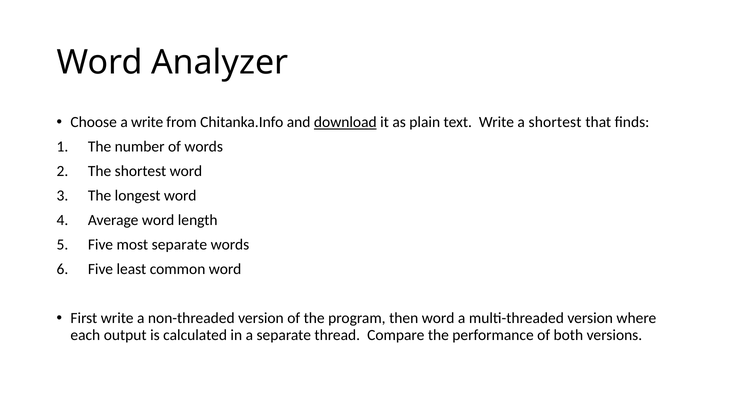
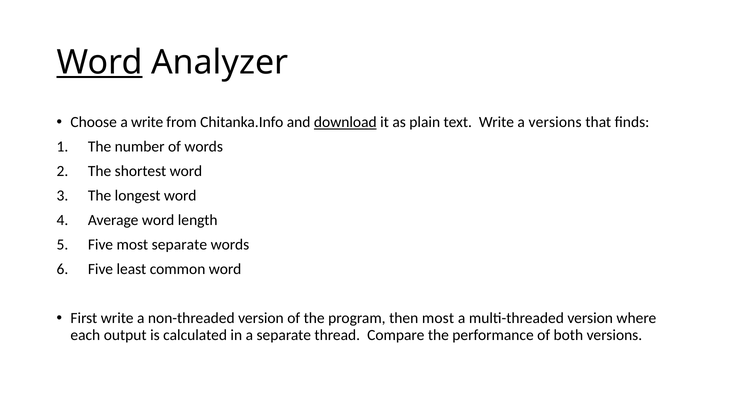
Word at (100, 62) underline: none -> present
a shortest: shortest -> versions
then word: word -> most
